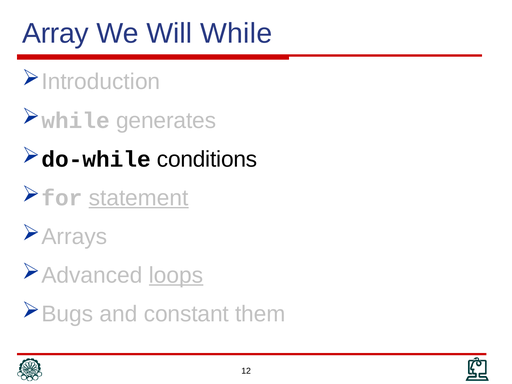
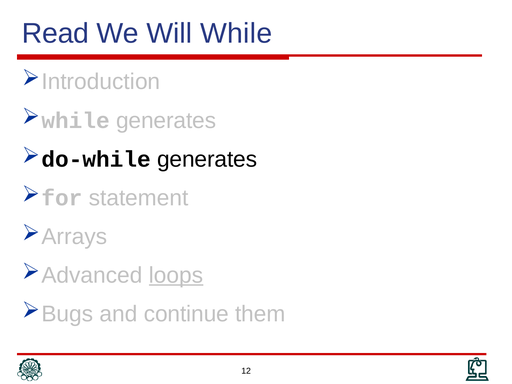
Array: Array -> Read
do-while conditions: conditions -> generates
statement underline: present -> none
constant: constant -> continue
